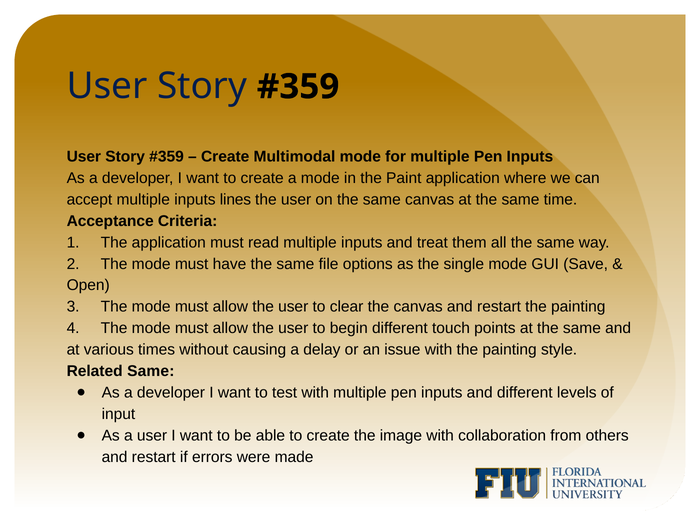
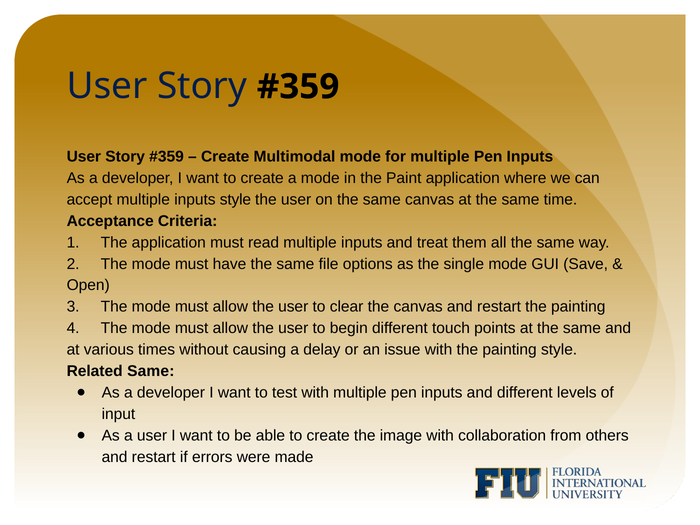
inputs lines: lines -> style
